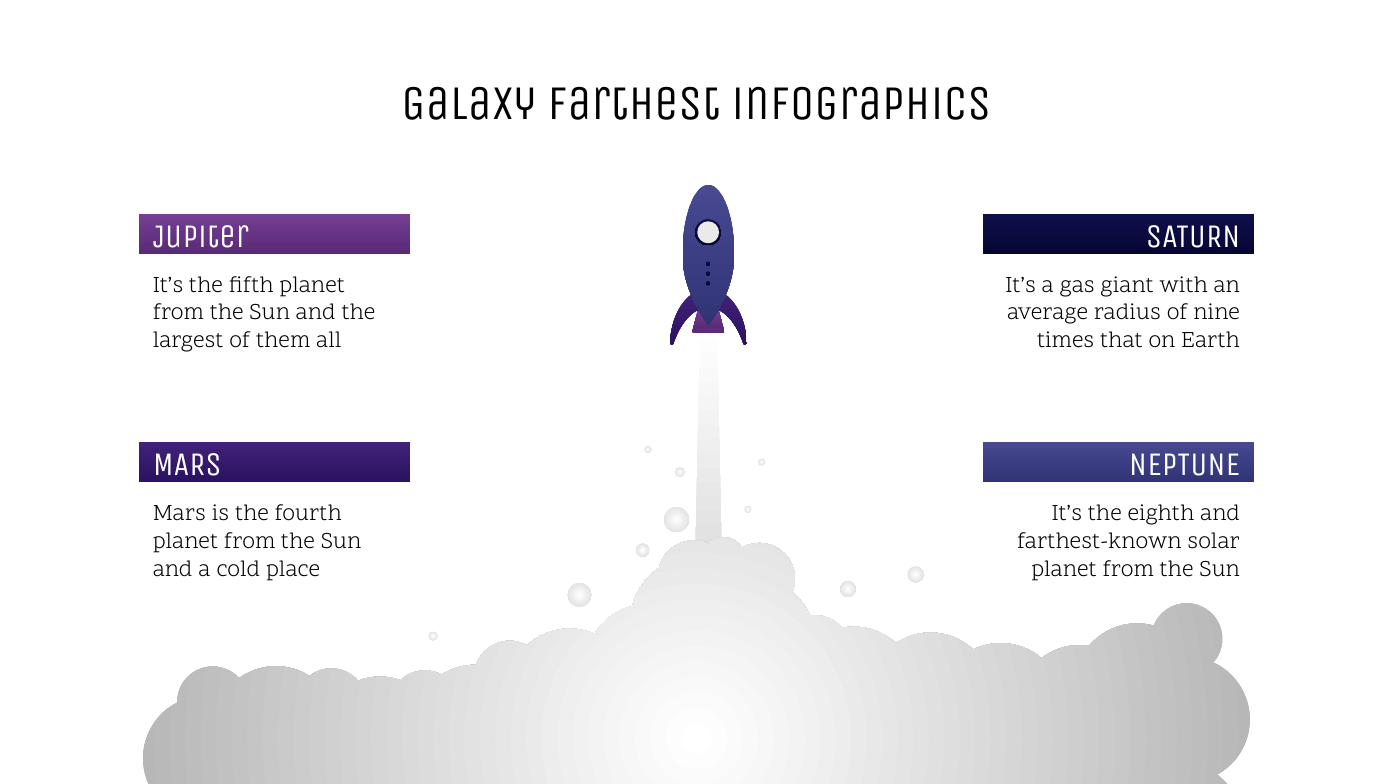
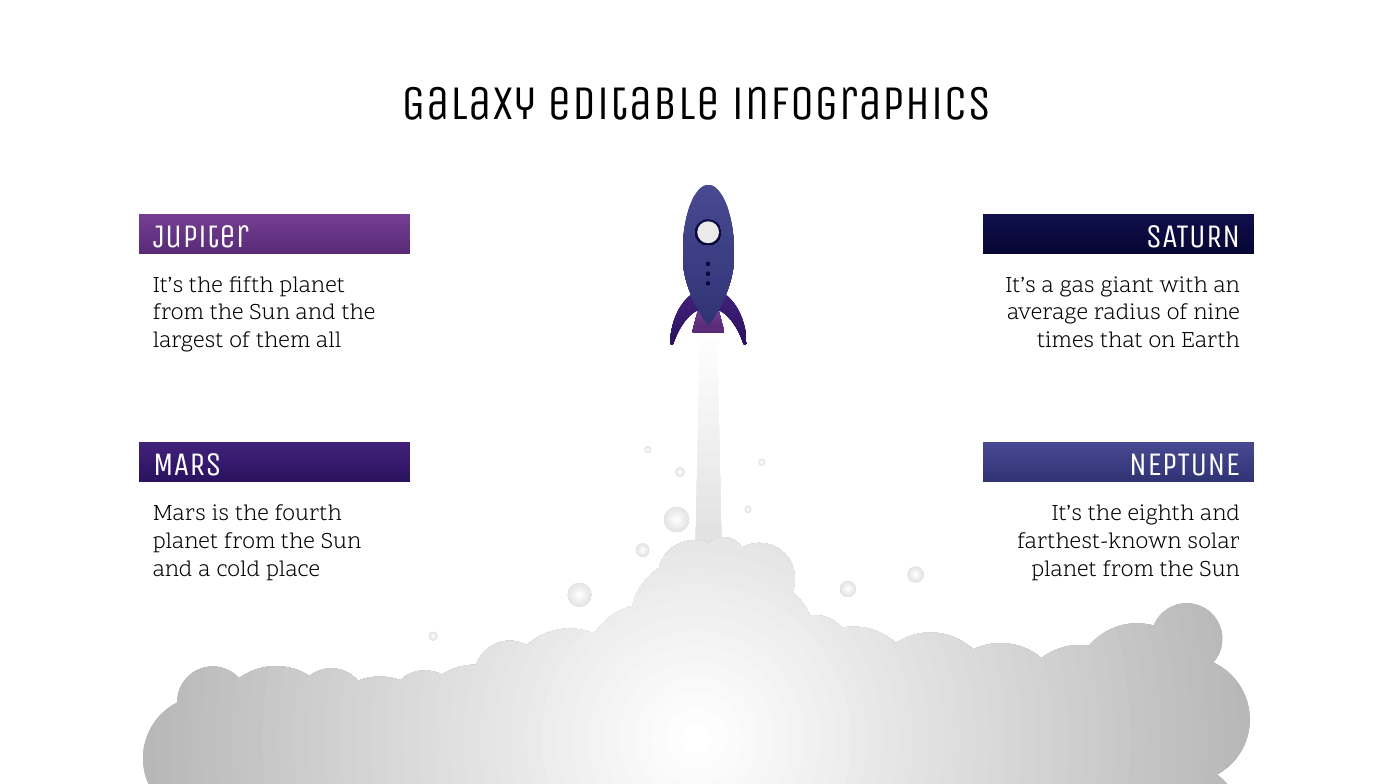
farthest: farthest -> editable
